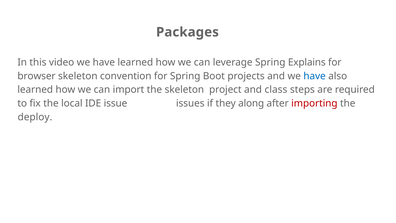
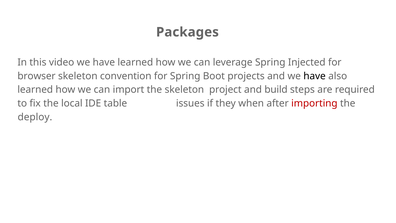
Explains: Explains -> Injected
have at (315, 76) colour: blue -> black
class: class -> build
issue: issue -> table
along: along -> when
